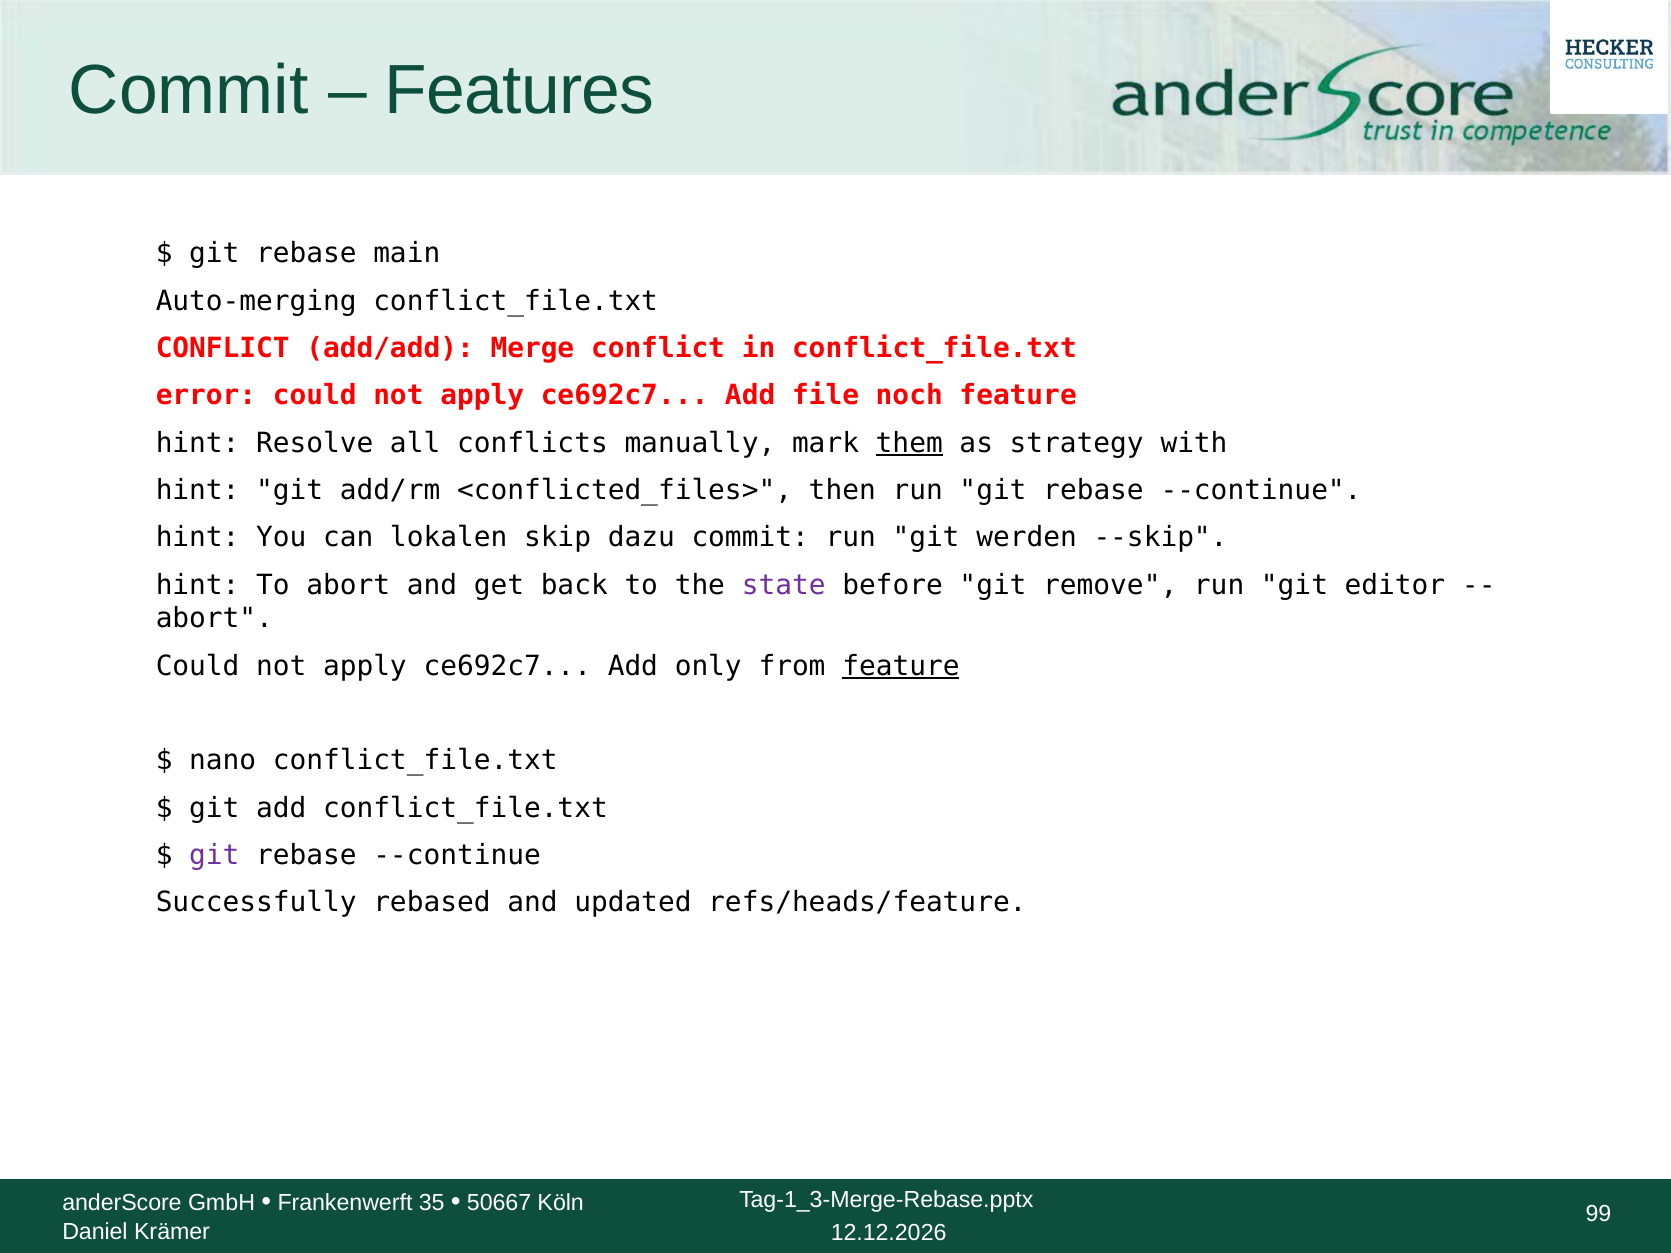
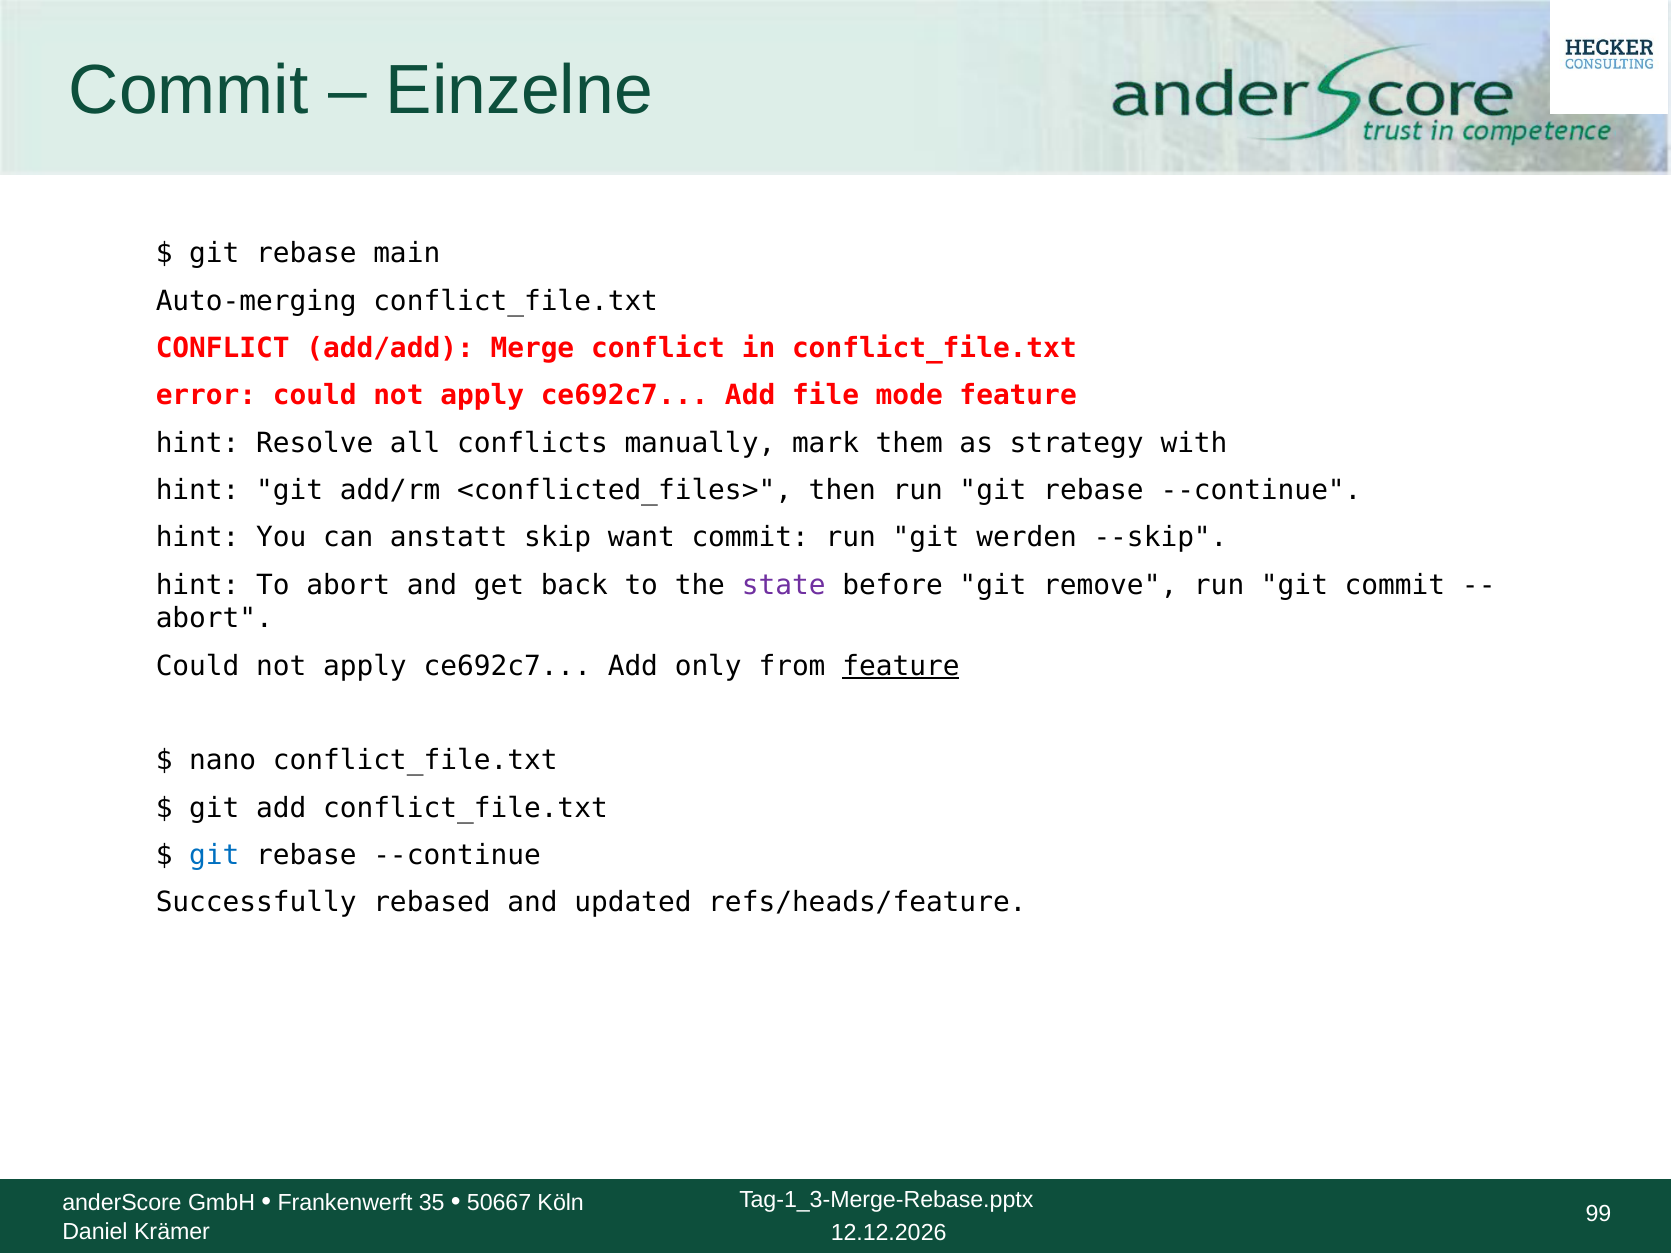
Features: Features -> Einzelne
noch: noch -> mode
them underline: present -> none
lokalen: lokalen -> anstatt
dazu: dazu -> want
git editor: editor -> commit
git at (214, 856) colour: purple -> blue
